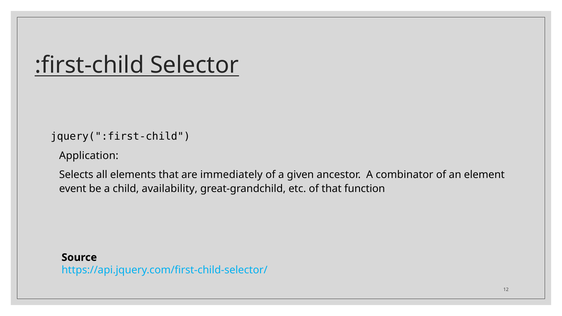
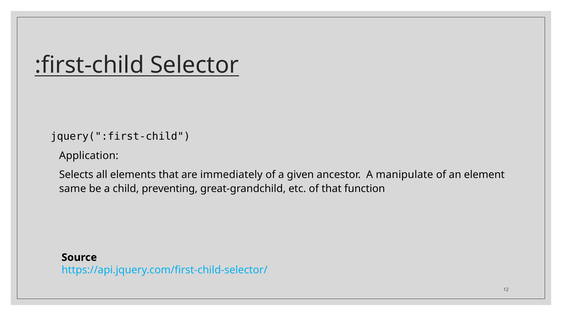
combinator: combinator -> manipulate
event: event -> same
availability: availability -> preventing
